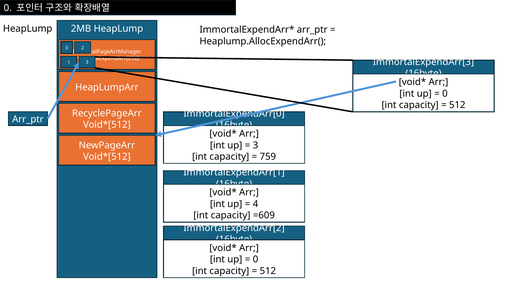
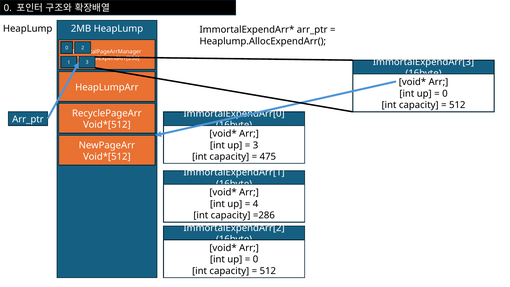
759: 759 -> 475
=609: =609 -> =286
